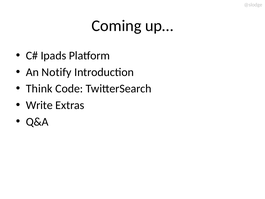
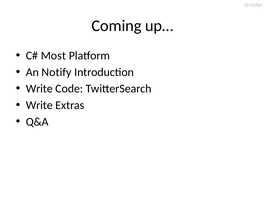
Ipads: Ipads -> Most
Think at (39, 89): Think -> Write
